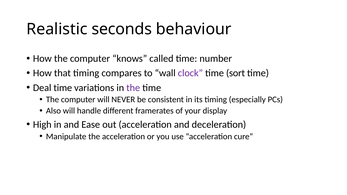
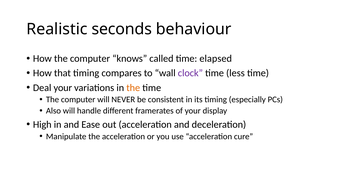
number: number -> elapsed
sort: sort -> less
Deal time: time -> your
the at (133, 88) colour: purple -> orange
